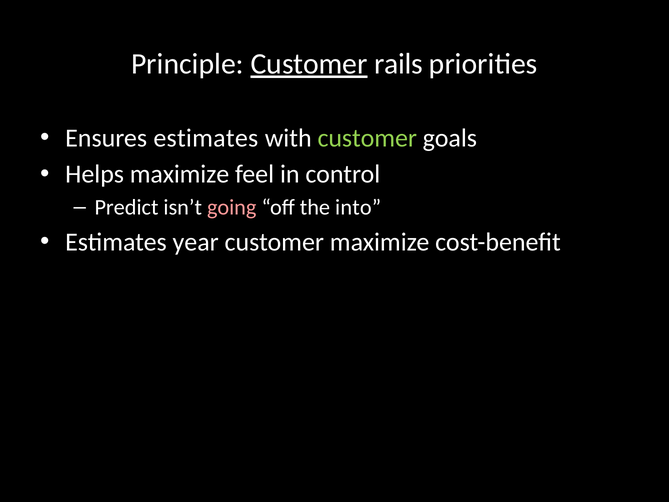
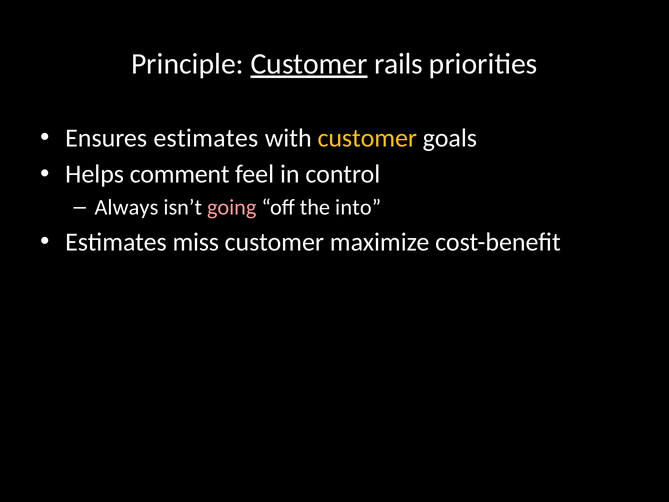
customer at (367, 138) colour: light green -> yellow
Helps maximize: maximize -> comment
Predict: Predict -> Always
year: year -> miss
